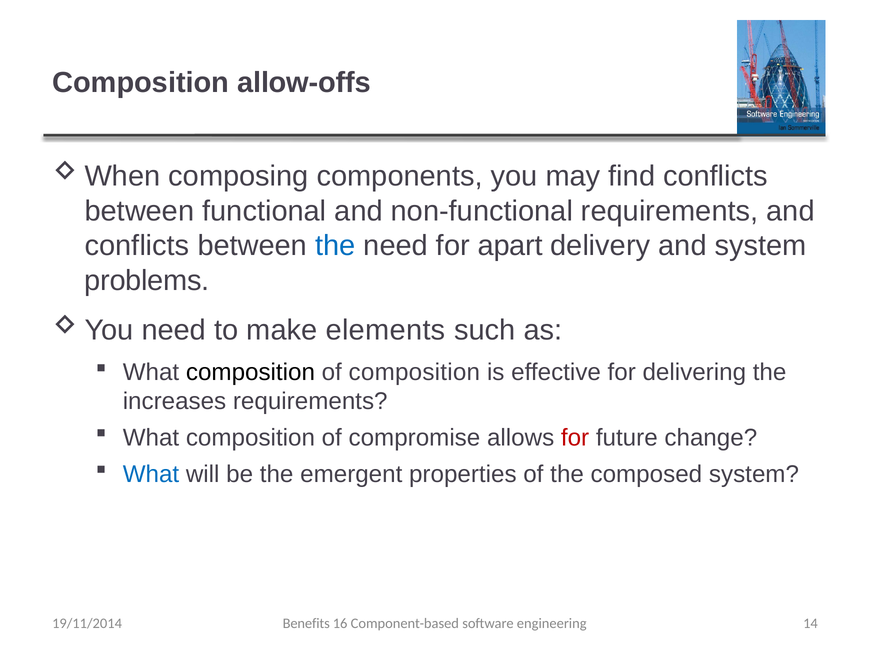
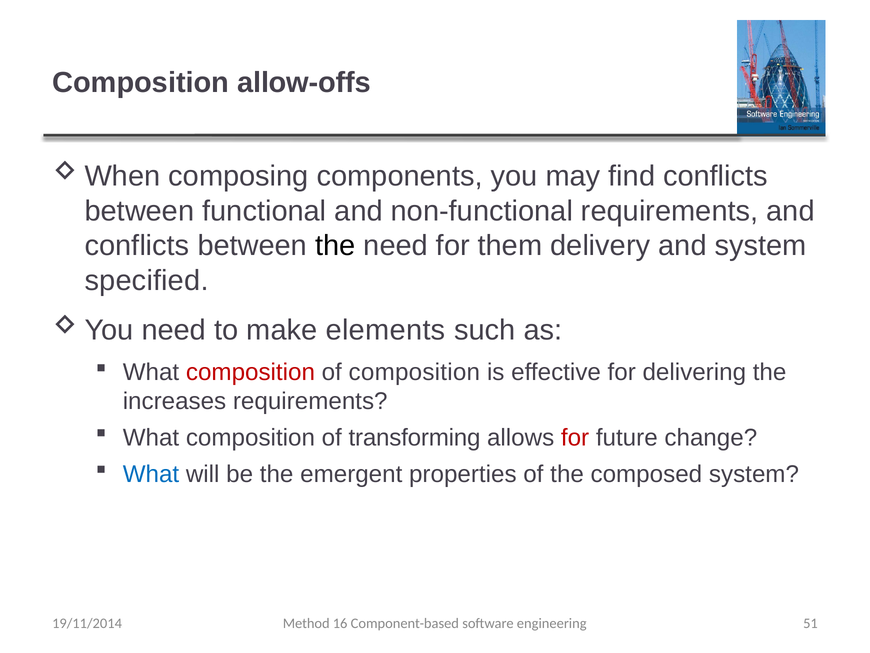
the at (335, 246) colour: blue -> black
apart: apart -> them
problems: problems -> specified
composition at (250, 372) colour: black -> red
compromise: compromise -> transforming
Benefits: Benefits -> Method
14: 14 -> 51
